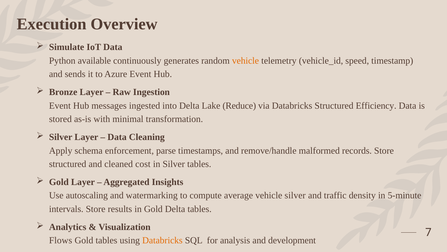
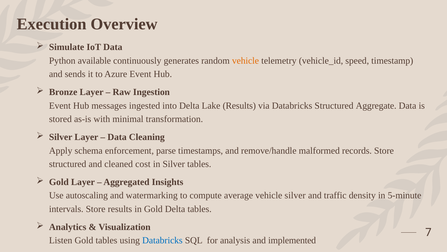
Lake Reduce: Reduce -> Results
Efficiency: Efficiency -> Aggregate
Flows: Flows -> Listen
Databricks at (162, 240) colour: orange -> blue
development: development -> implemented
